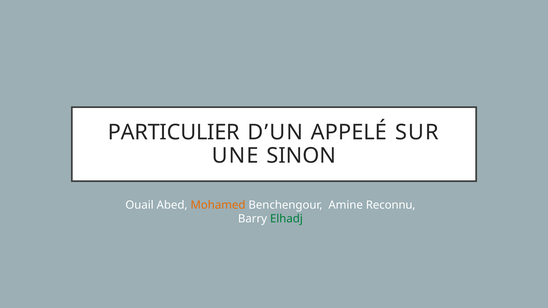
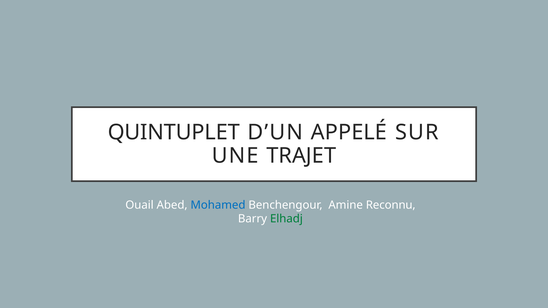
PARTICULIER: PARTICULIER -> QUINTUPLET
SINON: SINON -> TRAJET
Mohamed colour: orange -> blue
